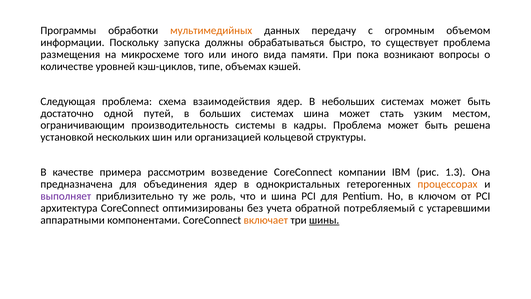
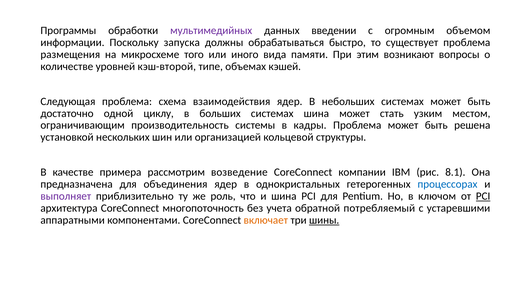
мультимедийных colour: orange -> purple
передачу: передачу -> введении
пока: пока -> этим
кэш-циклов: кэш-циклов -> кэш-второй
путей: путей -> циклу
1.3: 1.3 -> 8.1
процессорах colour: orange -> blue
PCI at (483, 196) underline: none -> present
оптимизированы: оптимизированы -> многопоточность
